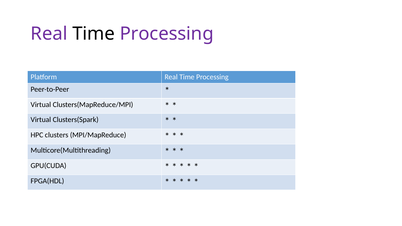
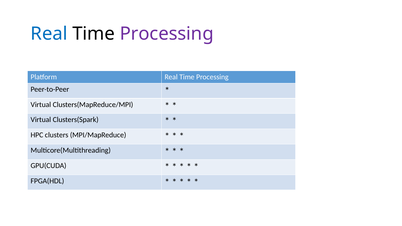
Real at (49, 34) colour: purple -> blue
